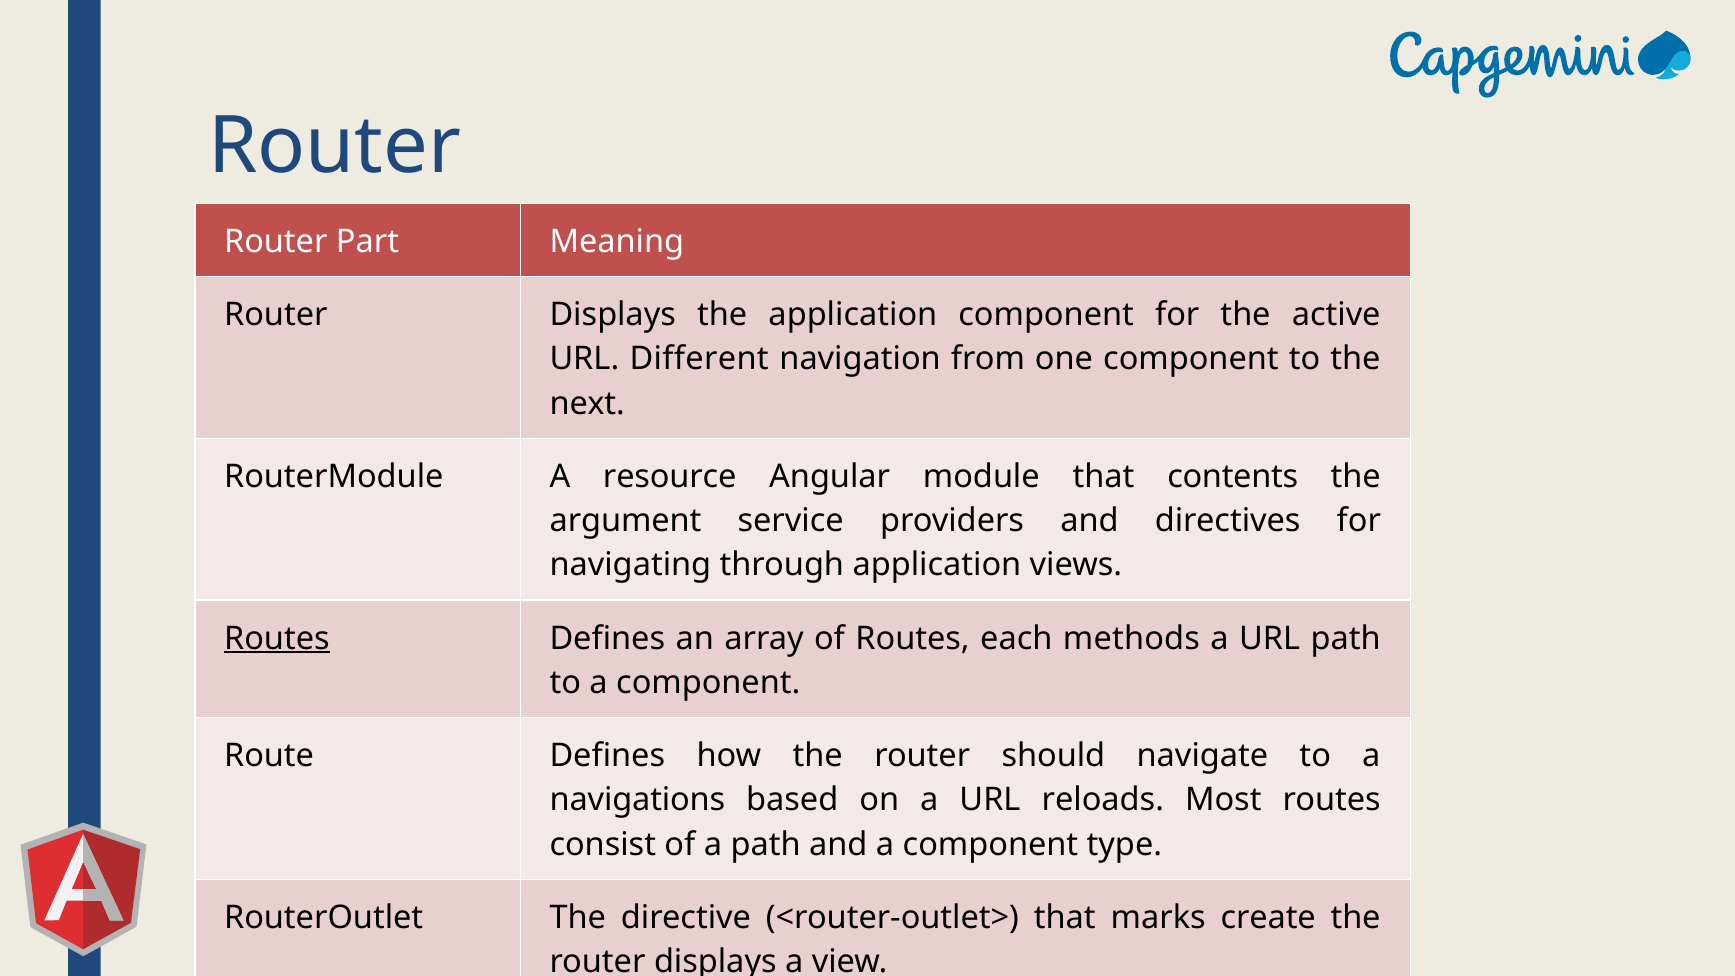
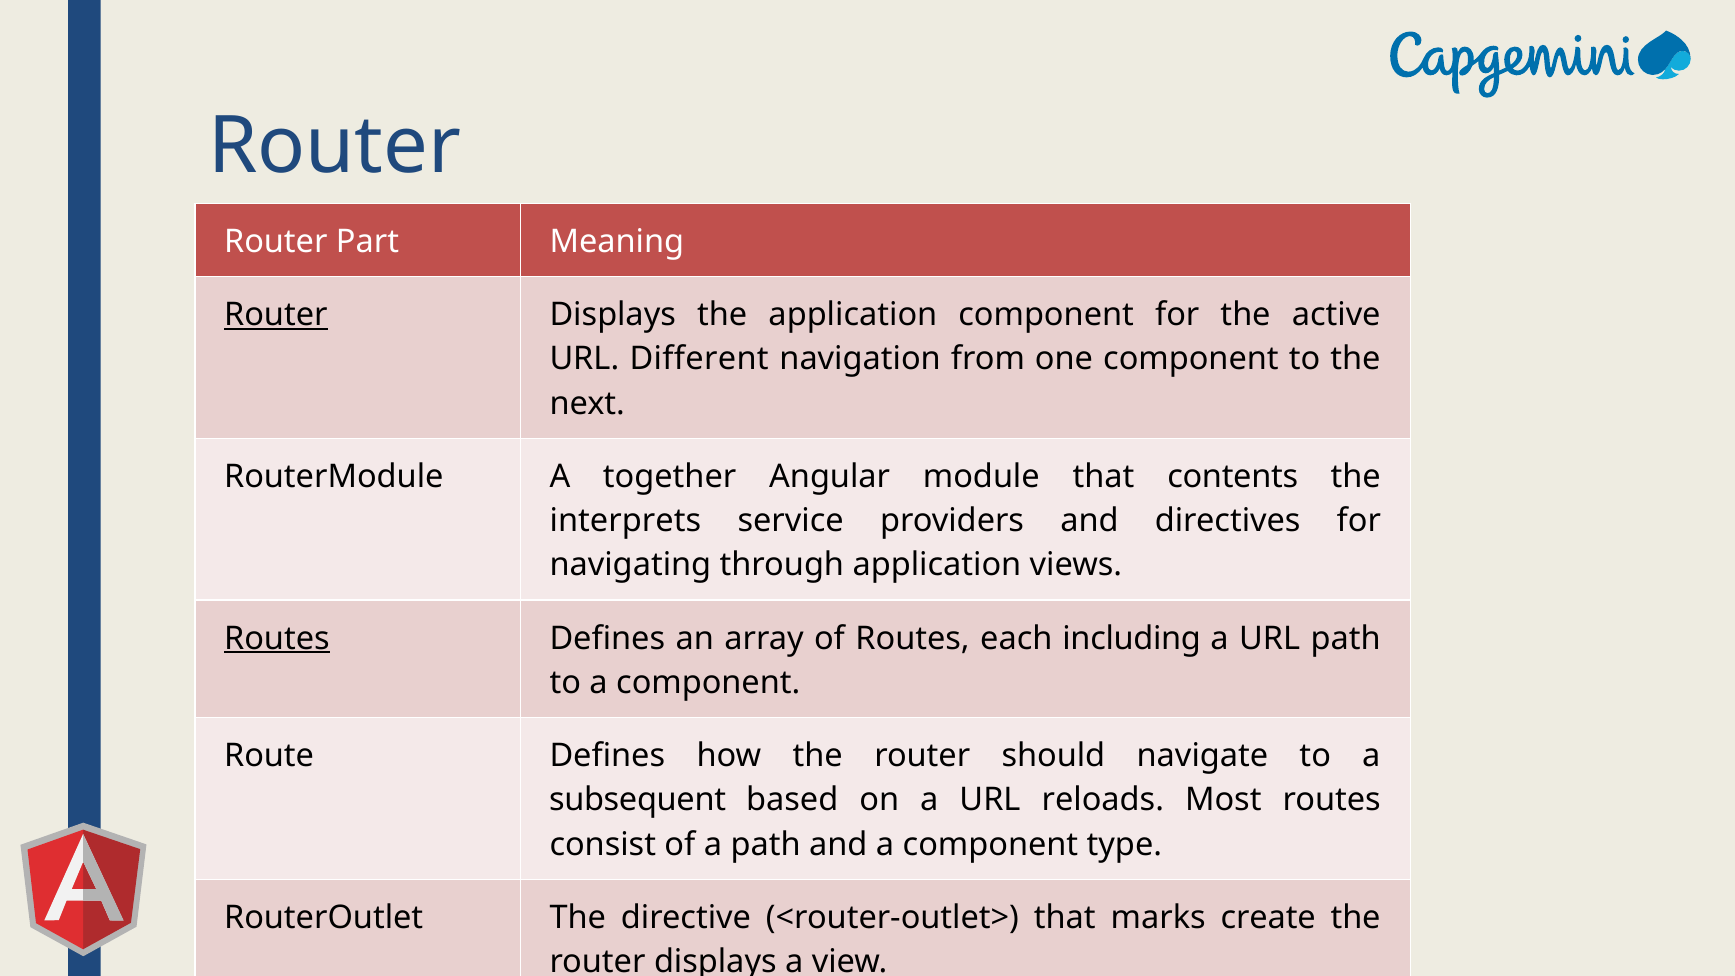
Router at (276, 315) underline: none -> present
resource: resource -> together
argument: argument -> interprets
methods: methods -> including
navigations: navigations -> subsequent
